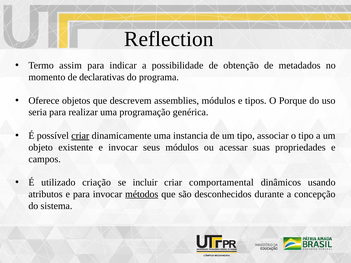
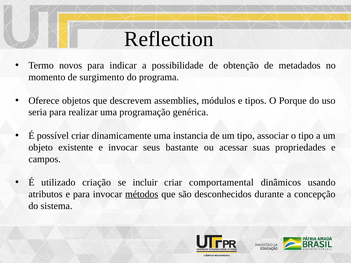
assim: assim -> novos
declarativas: declarativas -> surgimento
criar at (80, 136) underline: present -> none
seus módulos: módulos -> bastante
